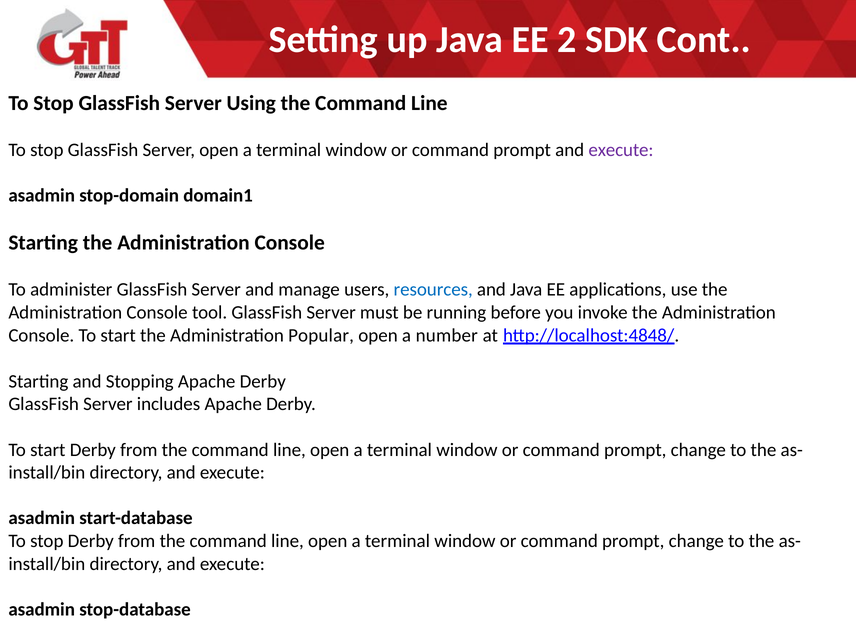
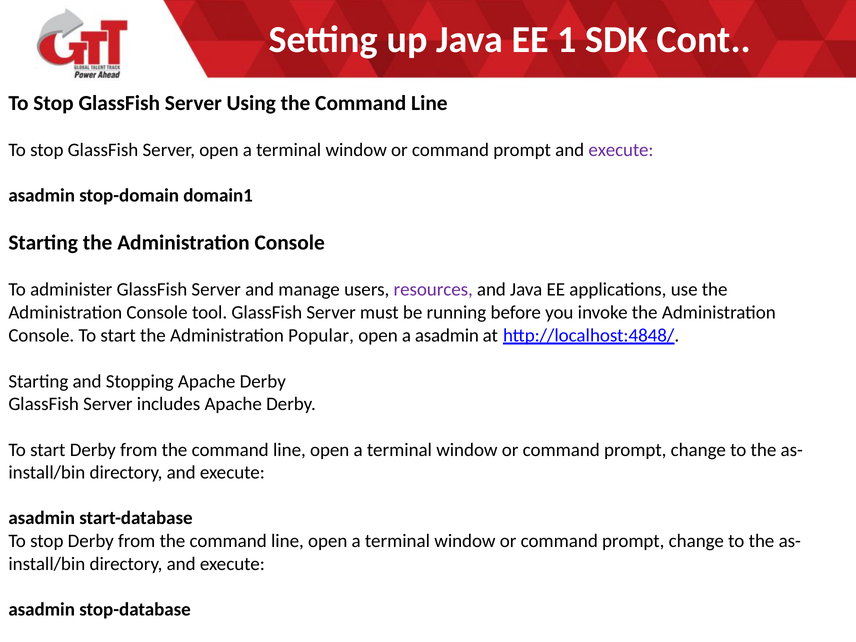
2: 2 -> 1
resources colour: blue -> purple
a number: number -> asadmin
